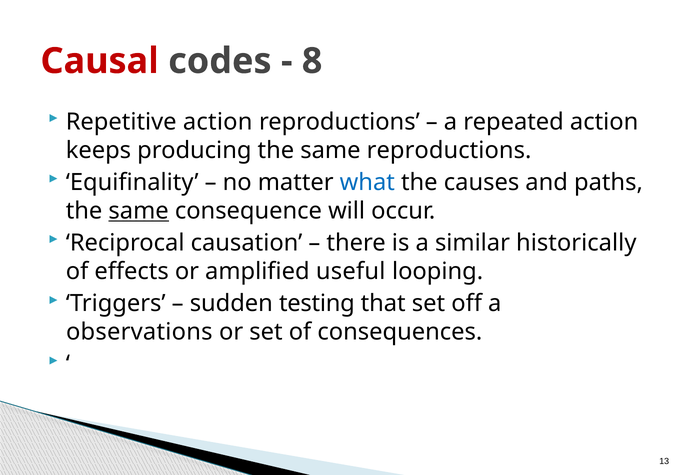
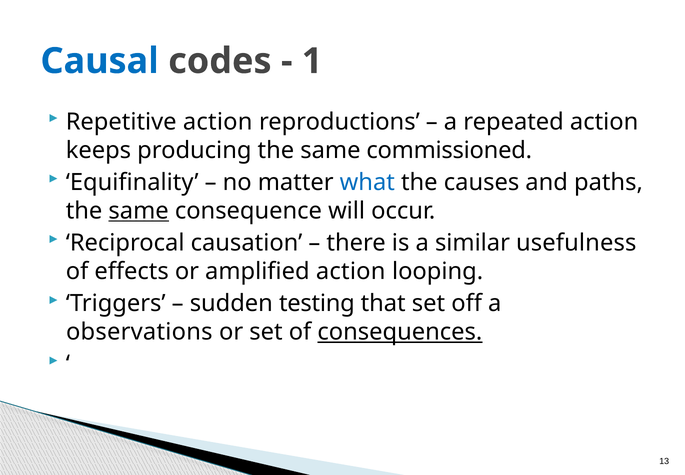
Causal colour: red -> blue
8: 8 -> 1
same reproductions: reproductions -> commissioned
historically: historically -> usefulness
amplified useful: useful -> action
consequences underline: none -> present
